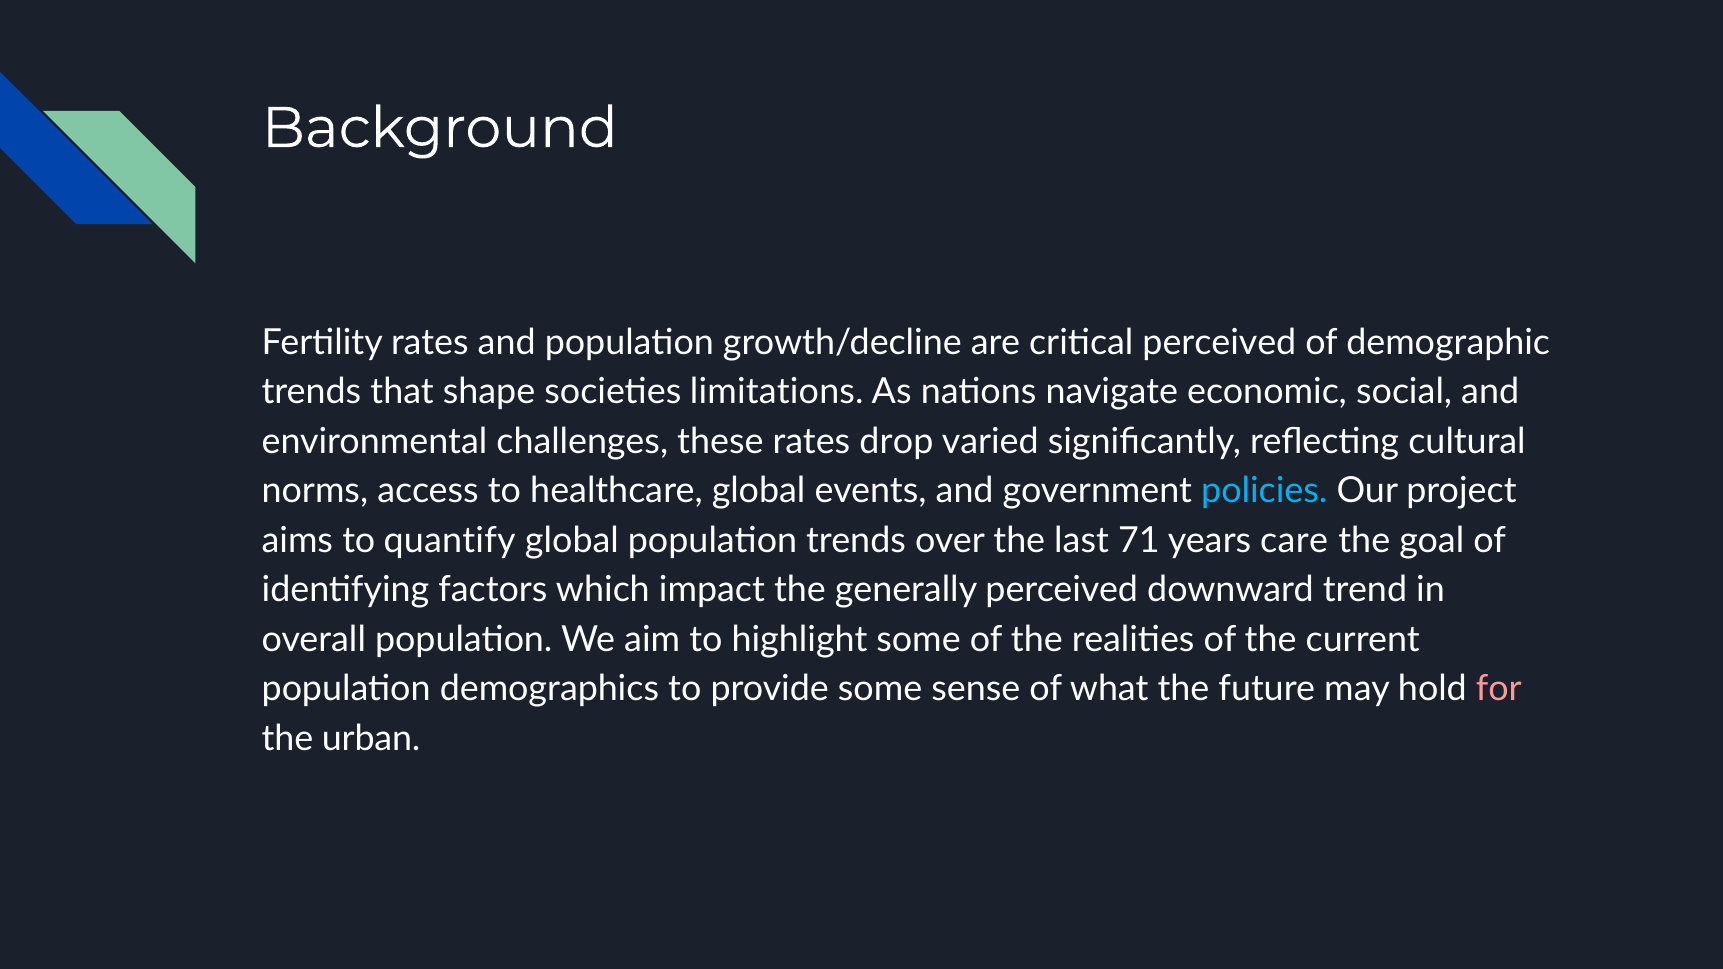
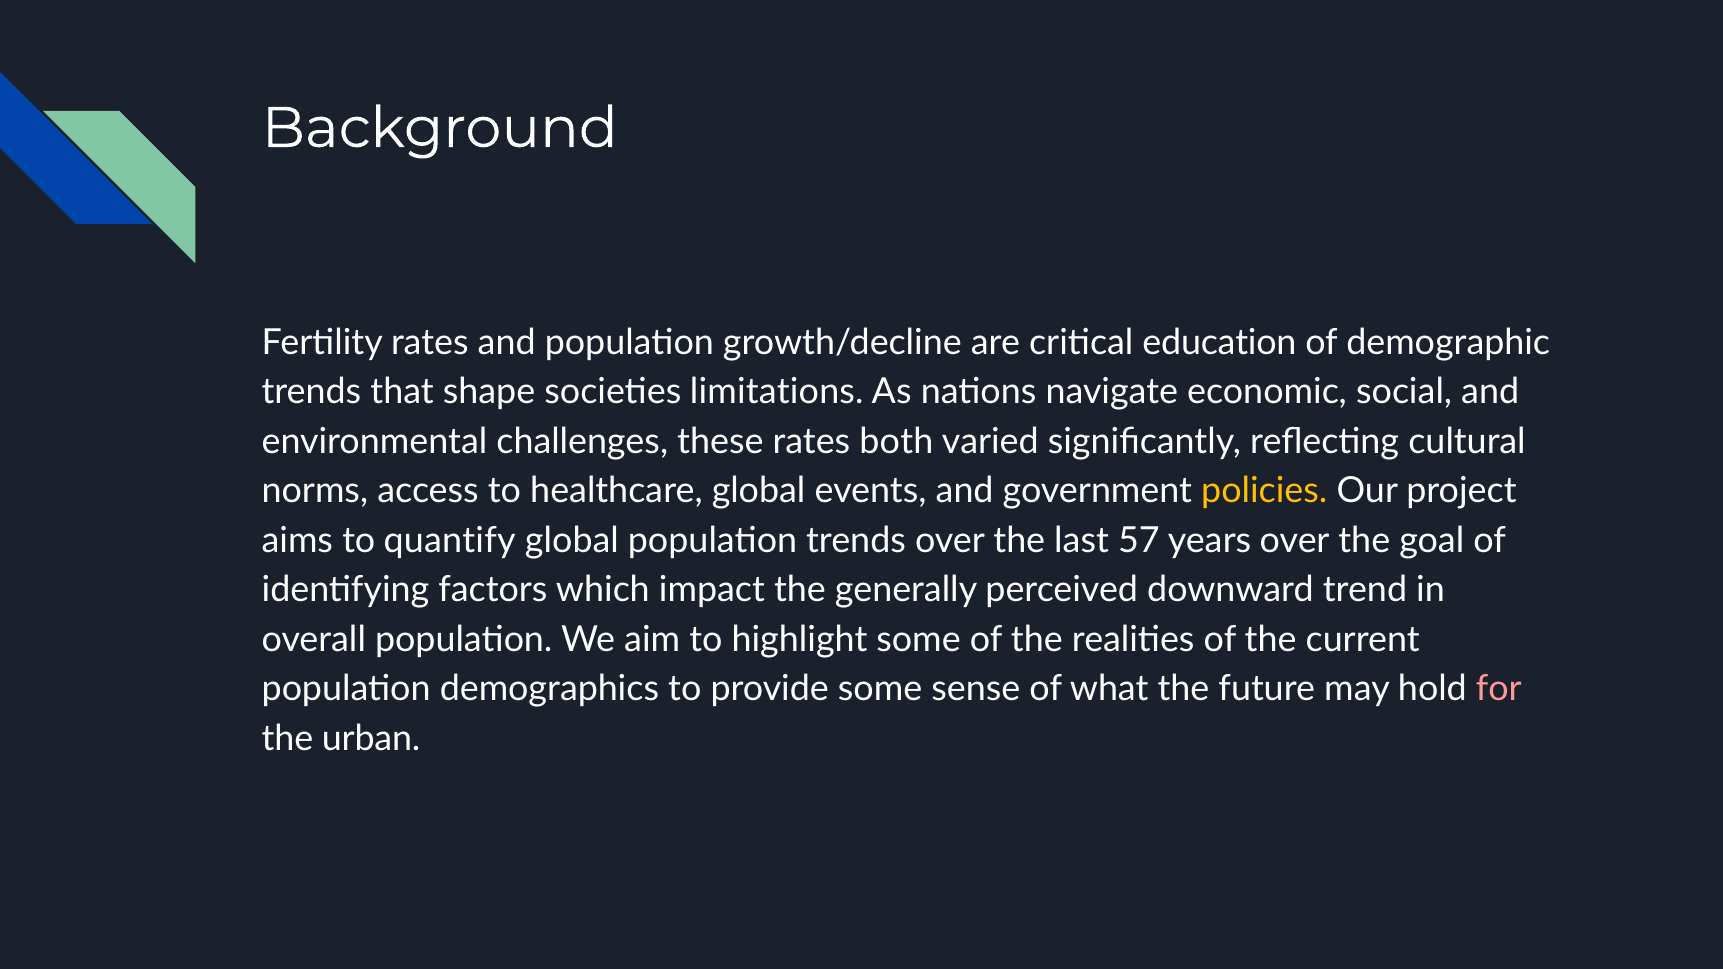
critical perceived: perceived -> education
drop: drop -> both
policies colour: light blue -> yellow
71: 71 -> 57
years care: care -> over
